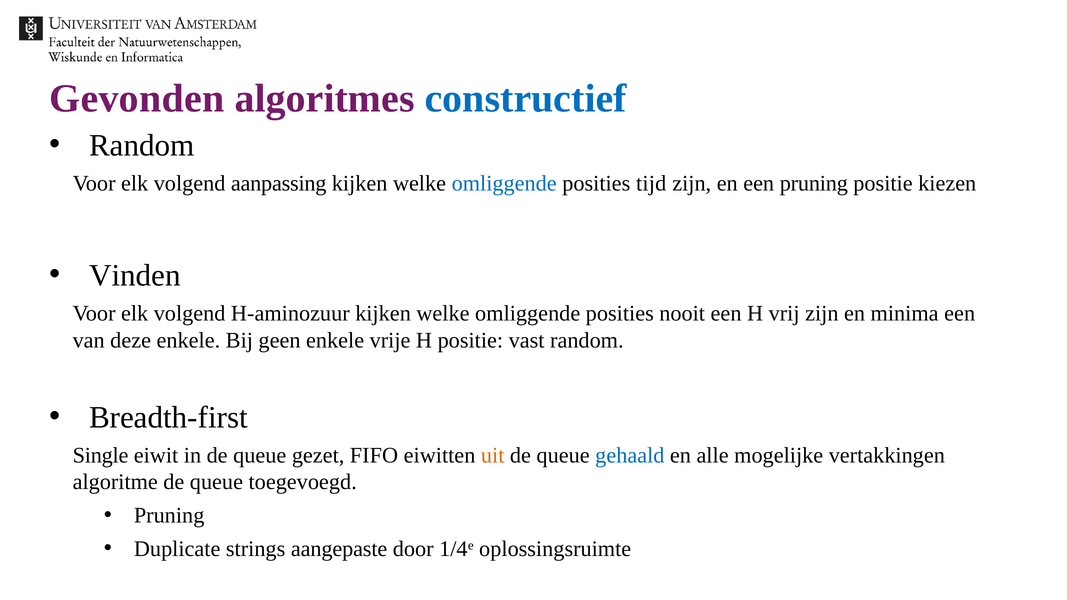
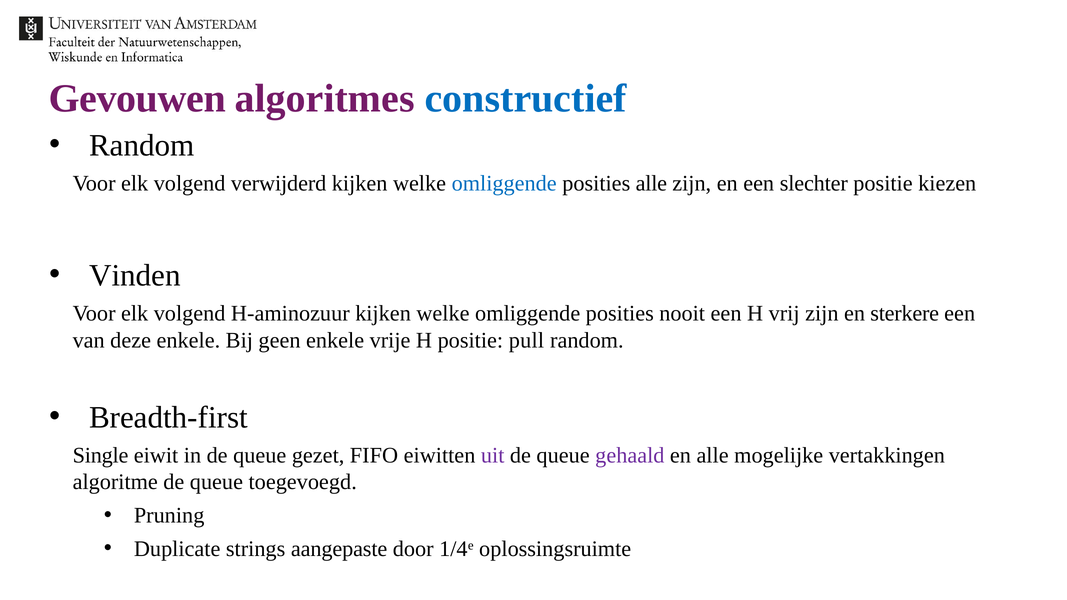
Gevonden: Gevonden -> Gevouwen
aanpassing: aanpassing -> verwijderd
posities tijd: tijd -> alle
een pruning: pruning -> slechter
minima: minima -> sterkere
vast: vast -> pull
uit colour: orange -> purple
gehaald colour: blue -> purple
